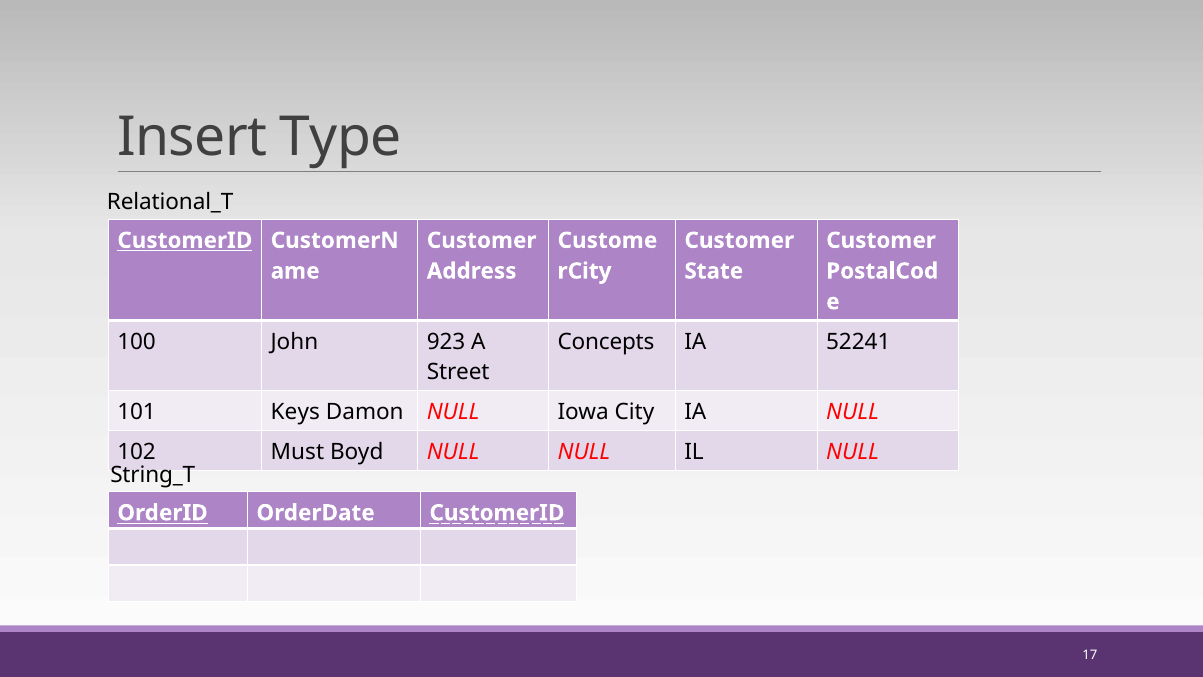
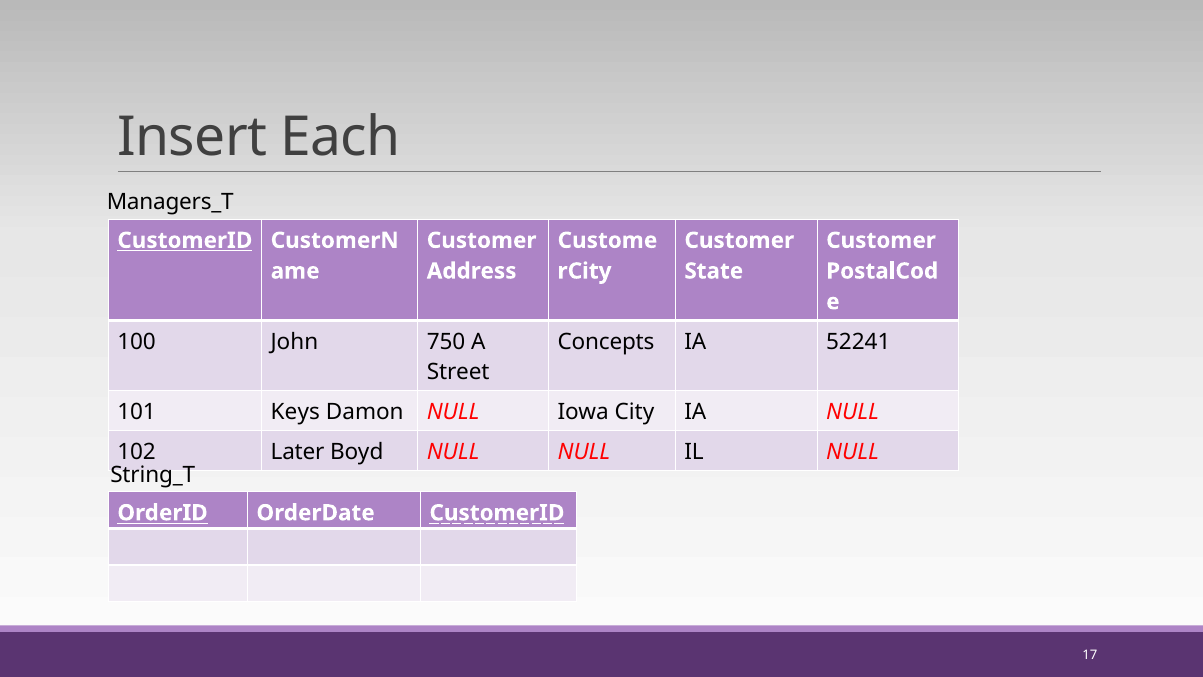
Type: Type -> Each
Relational_T: Relational_T -> Managers_T
923: 923 -> 750
Must: Must -> Later
